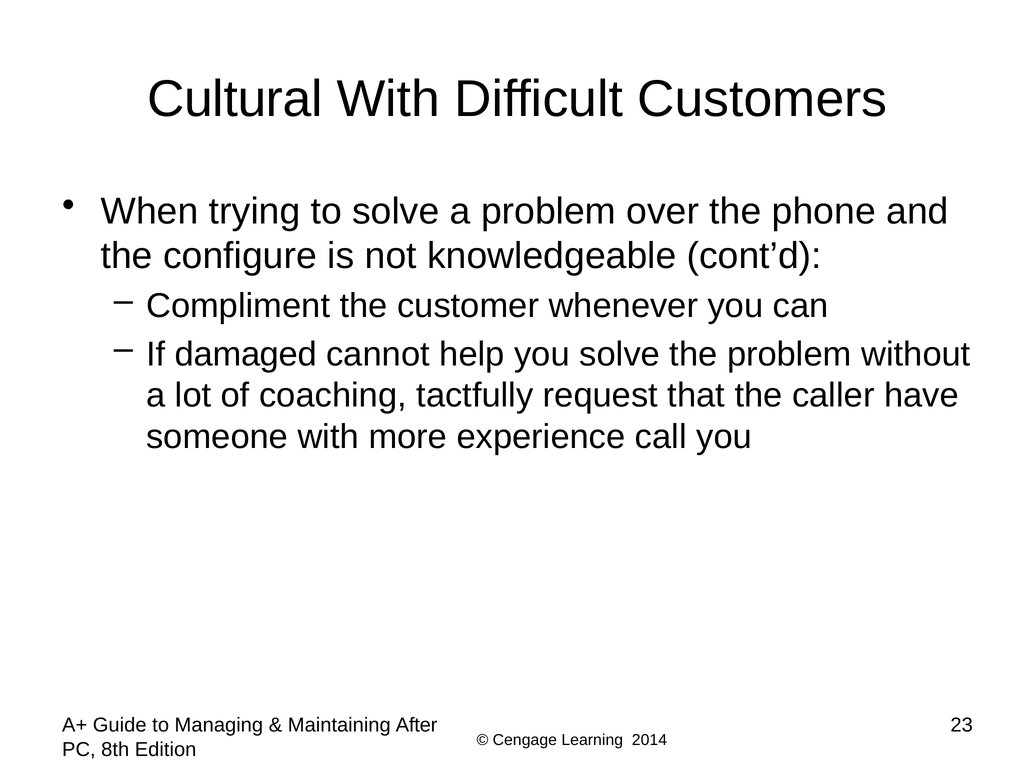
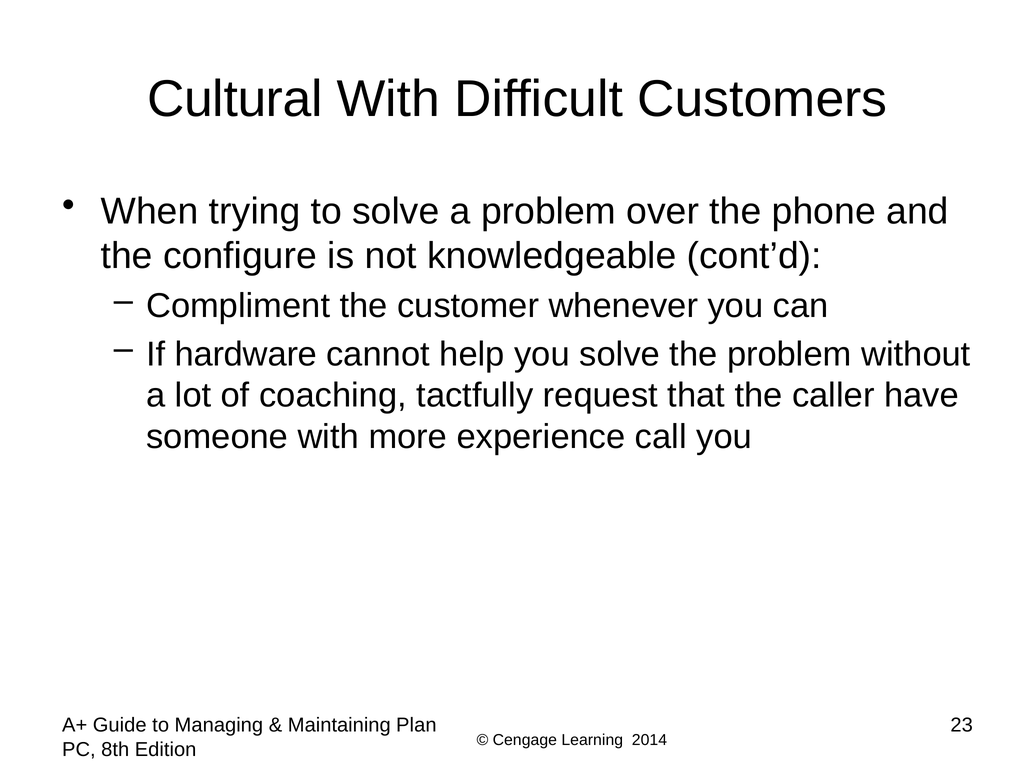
damaged: damaged -> hardware
After: After -> Plan
